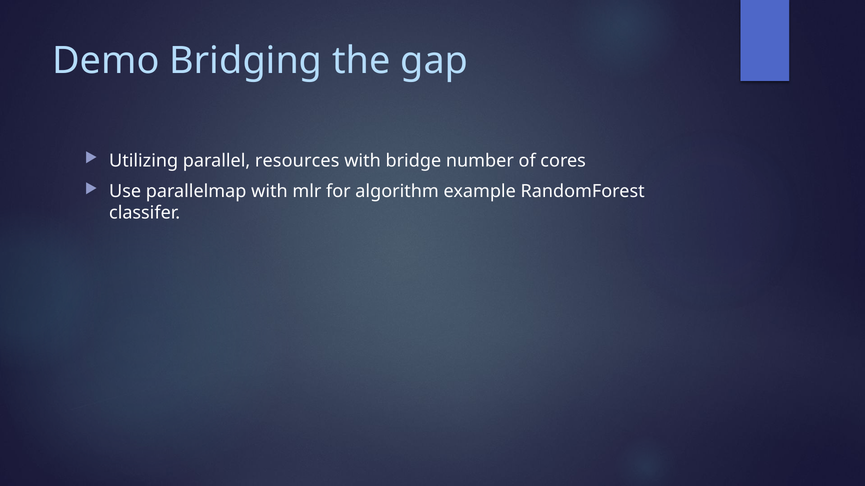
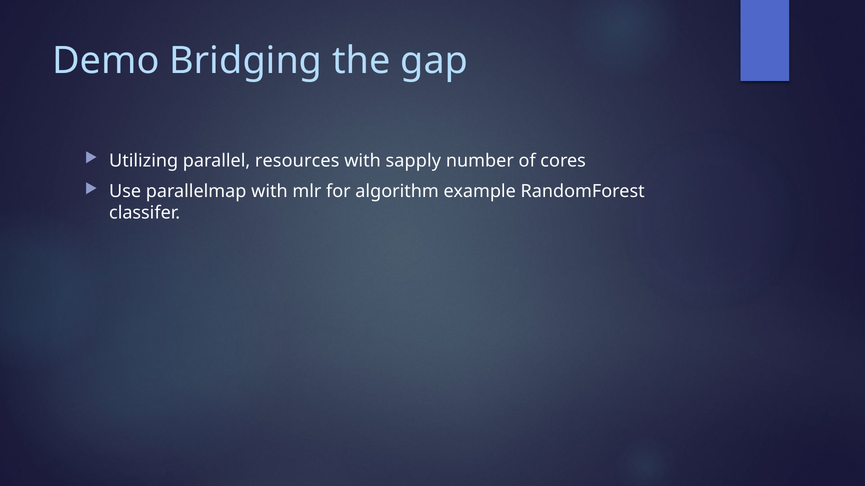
bridge: bridge -> sapply
